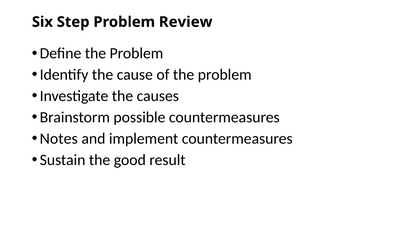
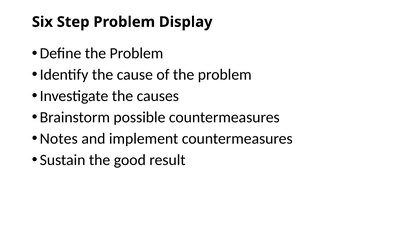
Review: Review -> Display
